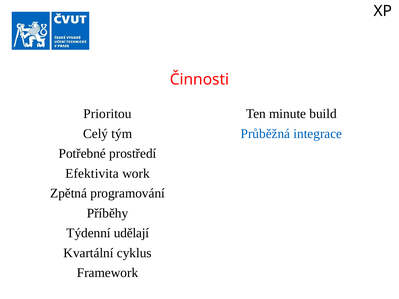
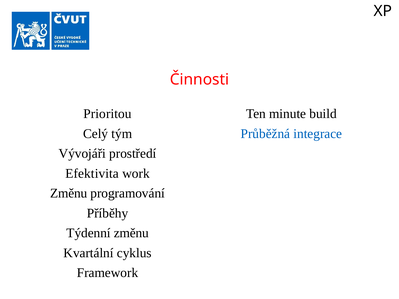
Potřebné: Potřebné -> Vývojáři
Zpětná at (69, 193): Zpětná -> Změnu
Týdenní udělají: udělají -> změnu
